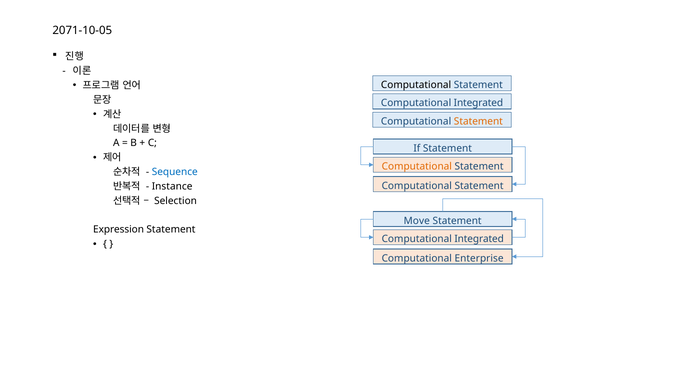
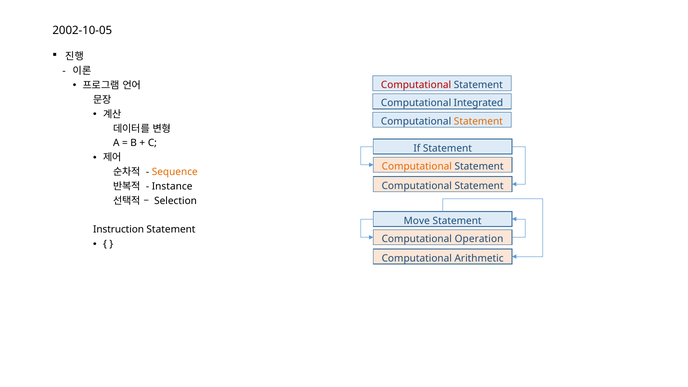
2071-10-05: 2071-10-05 -> 2002-10-05
Computational at (416, 85) colour: black -> red
Sequence colour: blue -> orange
Expression: Expression -> Instruction
Integrated at (479, 239): Integrated -> Operation
Enterprise: Enterprise -> Arithmetic
